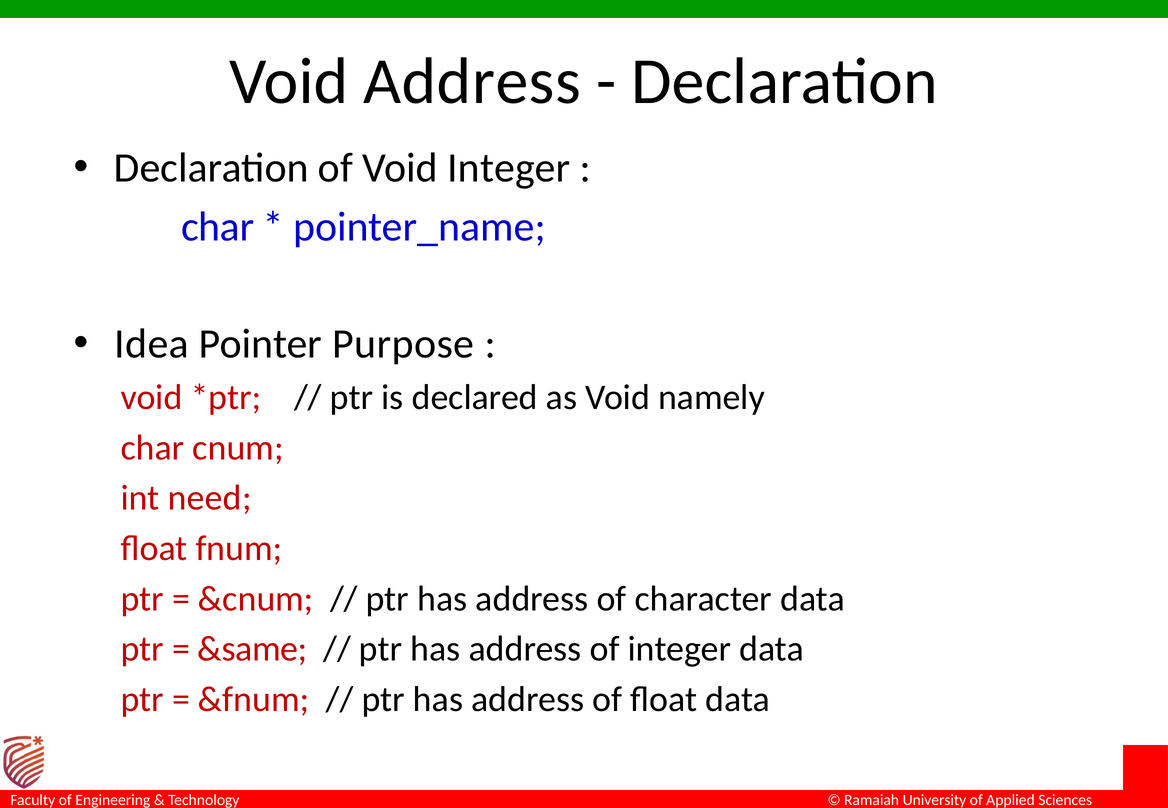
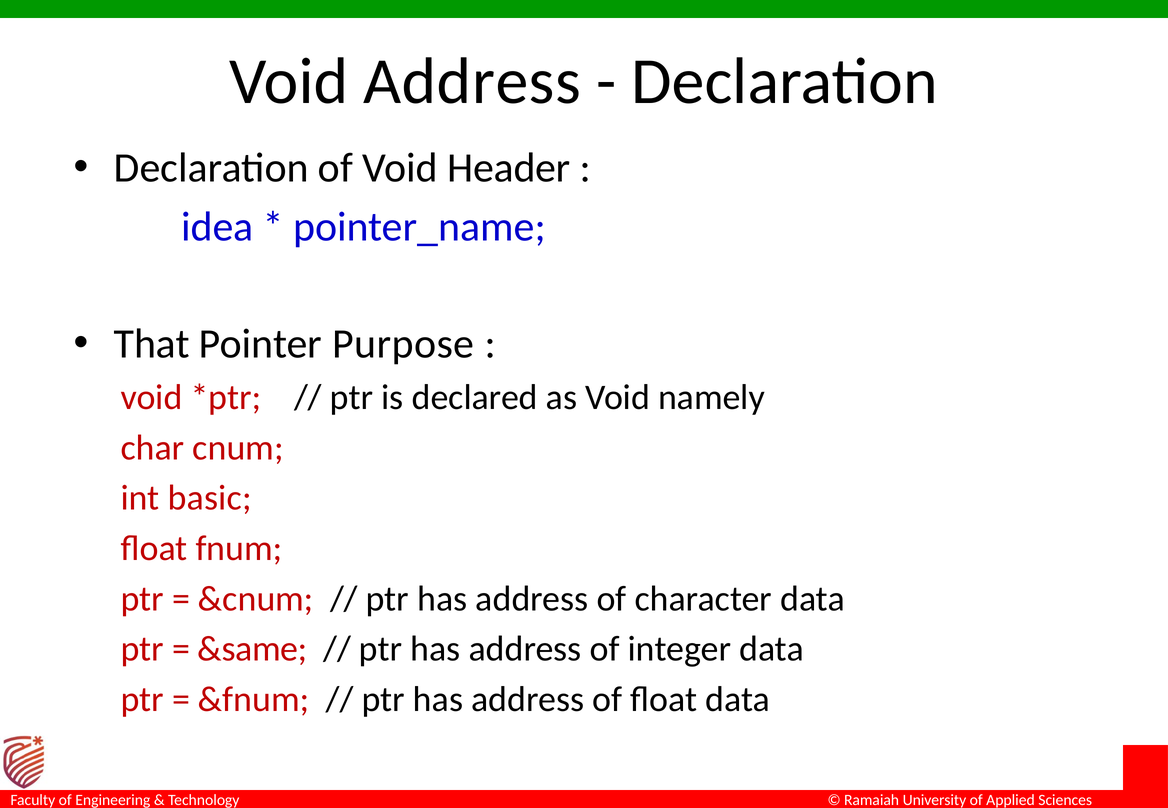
Void Integer: Integer -> Header
char at (218, 227): char -> idea
Idea: Idea -> That
need: need -> basic
